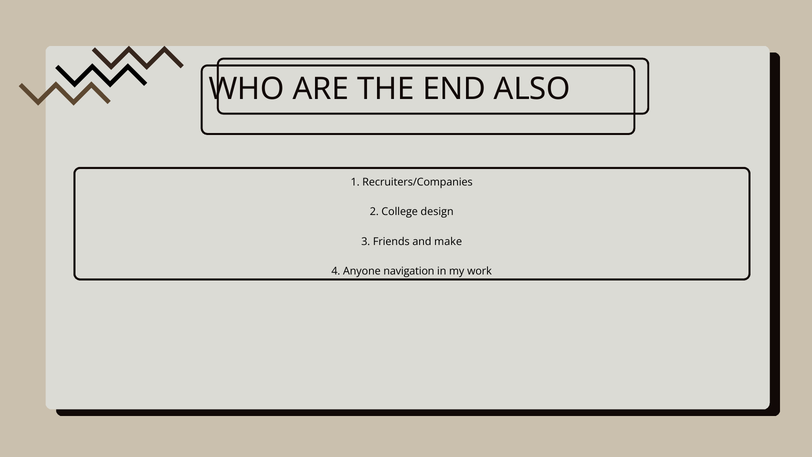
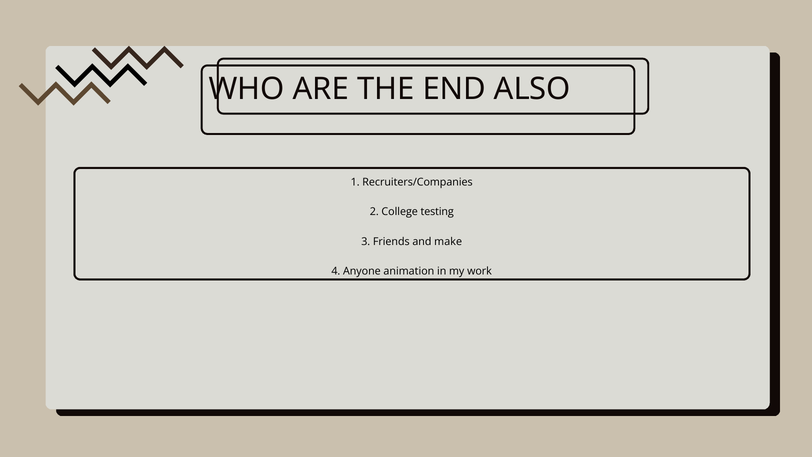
design: design -> testing
navigation: navigation -> animation
